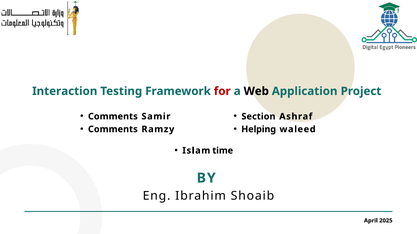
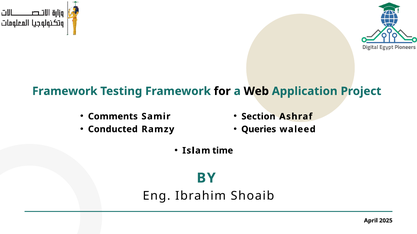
Interaction at (65, 91): Interaction -> Framework
for colour: red -> black
Comments at (113, 129): Comments -> Conducted
Helping: Helping -> Queries
